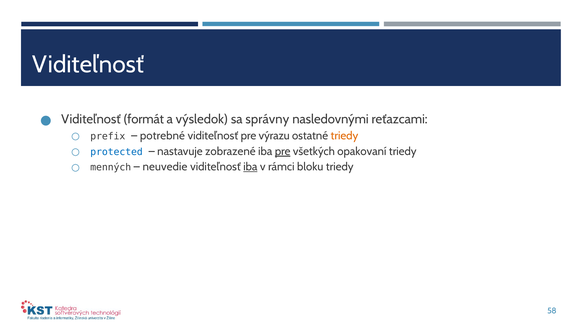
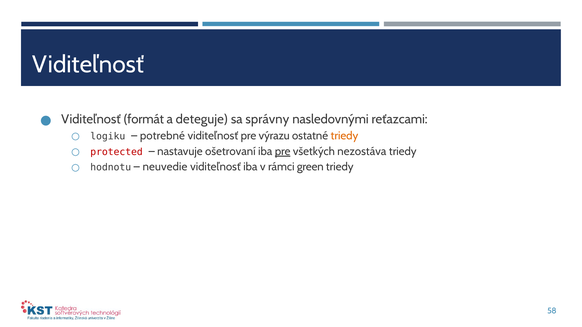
výsledok: výsledok -> deteguje
prefix: prefix -> logiku
protected colour: blue -> red
zobrazené: zobrazené -> ošetrovaní
opakovaní: opakovaní -> nezostáva
menných: menných -> hodnotu
iba at (250, 167) underline: present -> none
bloku: bloku -> green
